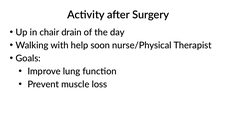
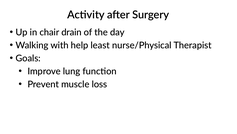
soon: soon -> least
